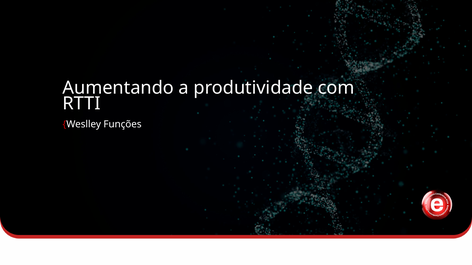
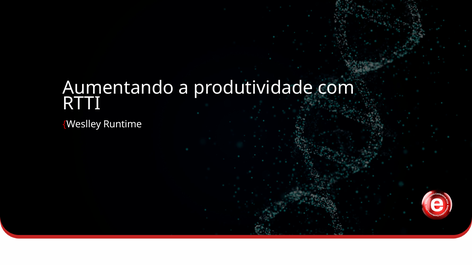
Funções: Funções -> Runtime
